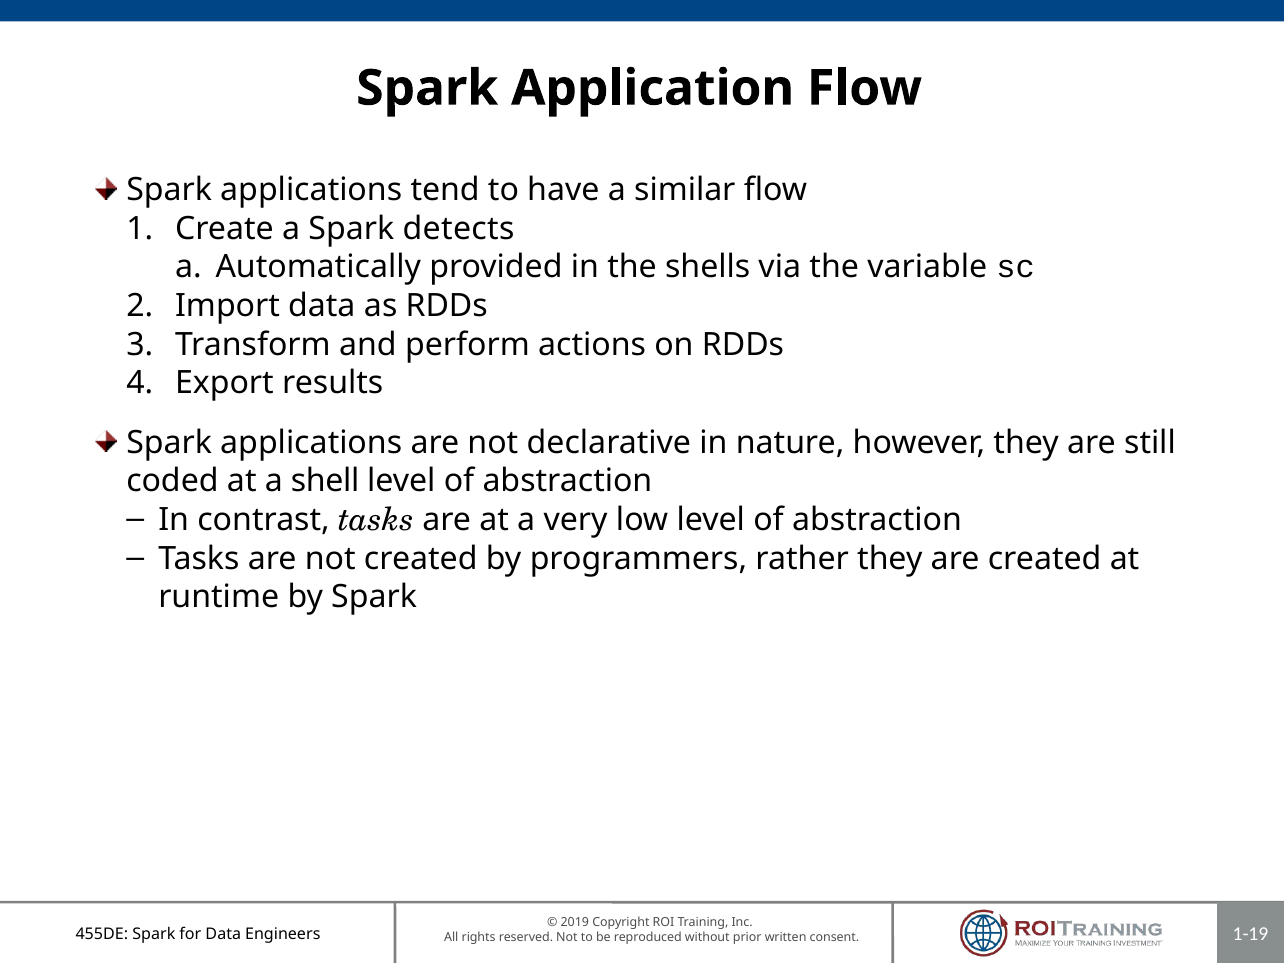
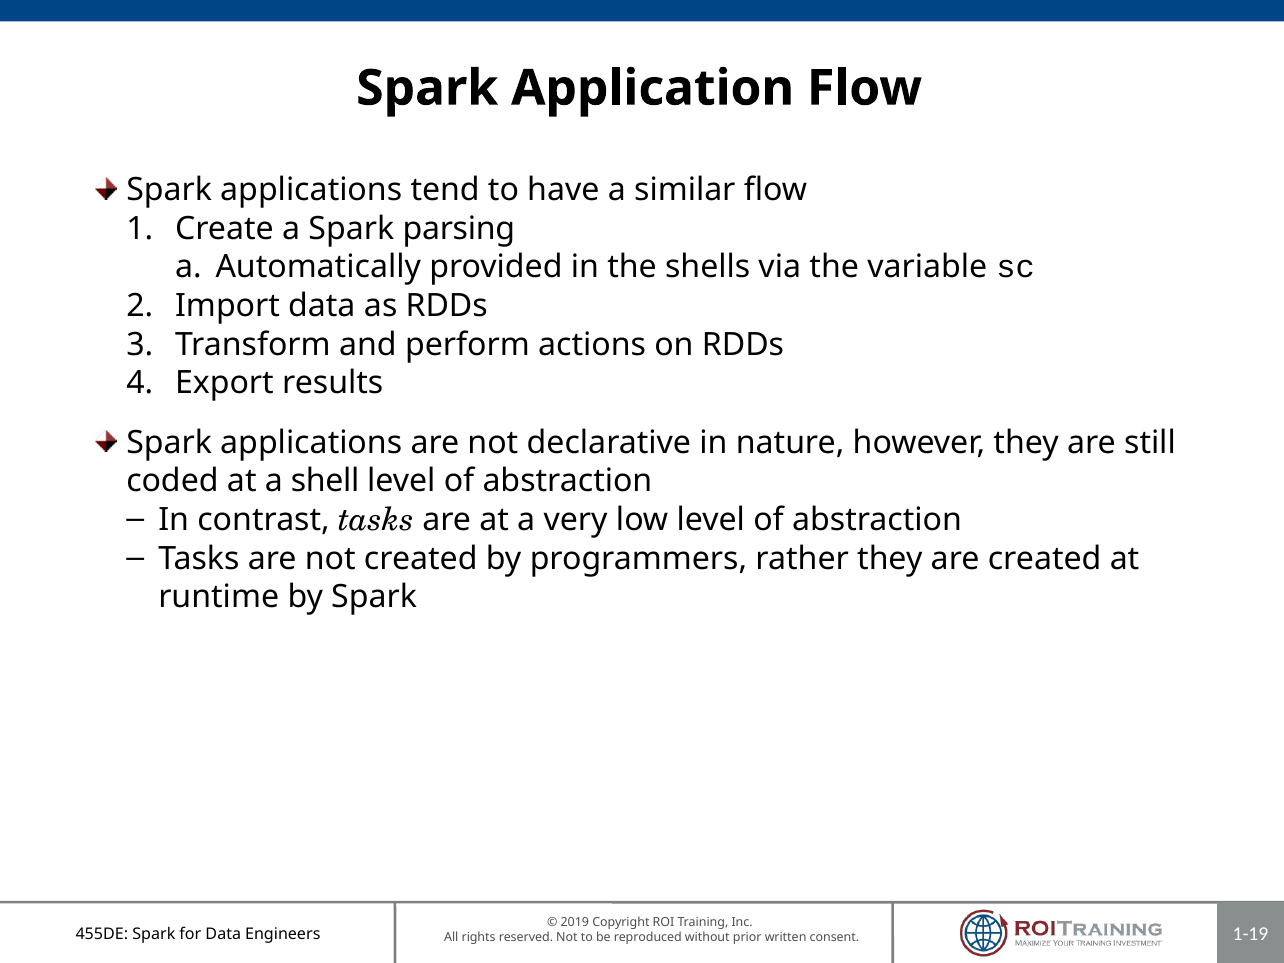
detects: detects -> parsing
